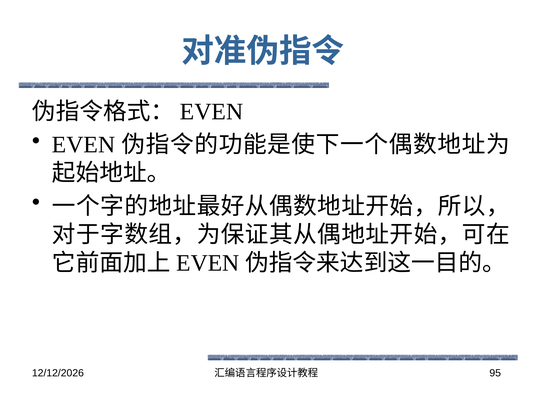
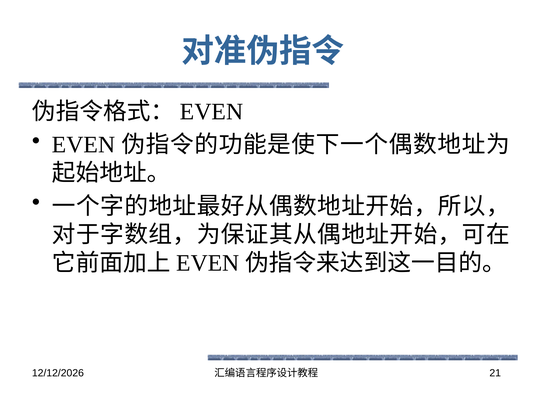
95: 95 -> 21
